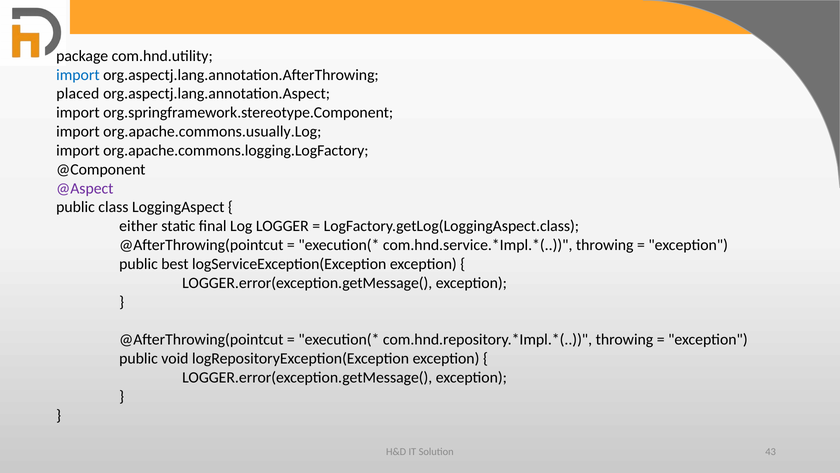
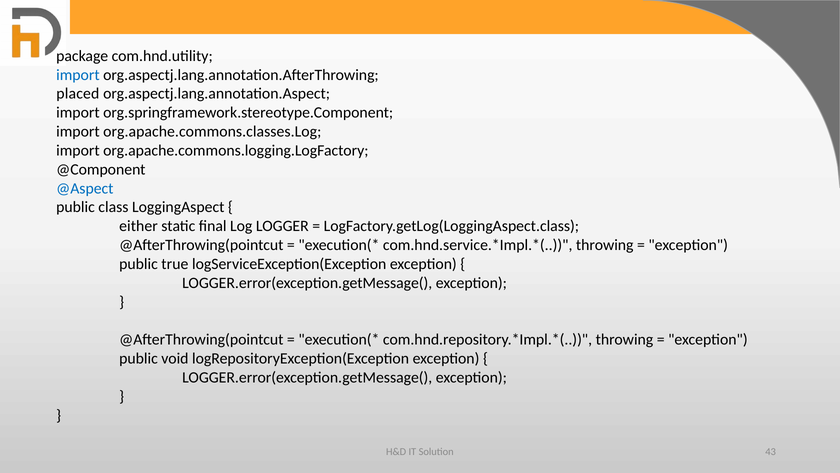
org.apache.commons.usually.Log: org.apache.commons.usually.Log -> org.apache.commons.classes.Log
@Aspect colour: purple -> blue
best: best -> true
